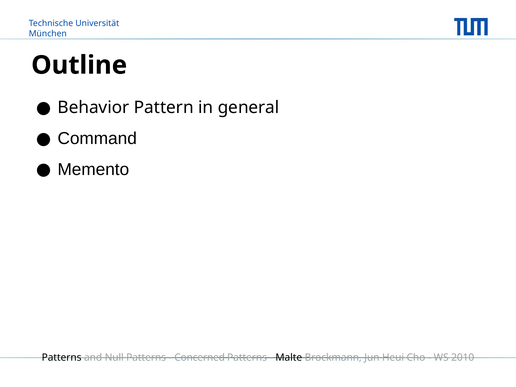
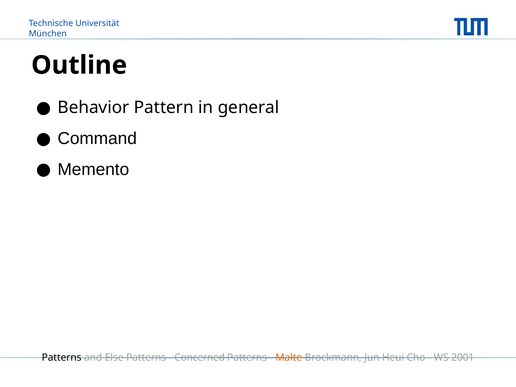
Null: Null -> Else
Malte colour: black -> orange
2010: 2010 -> 2001
